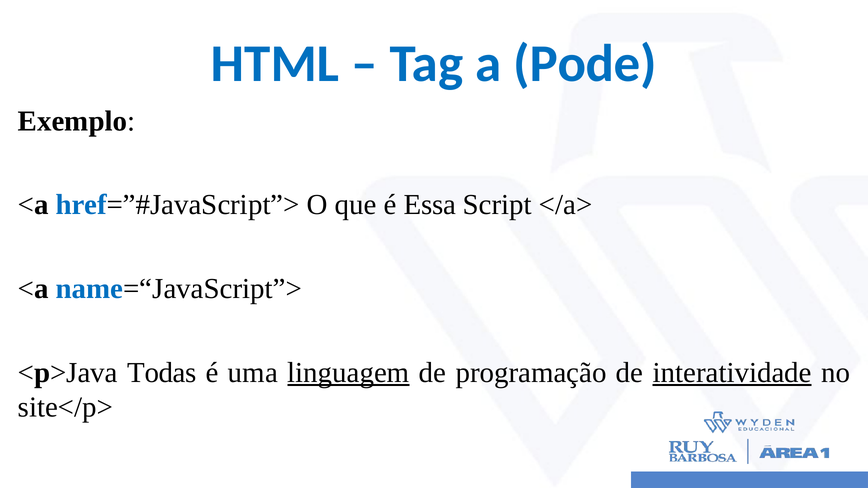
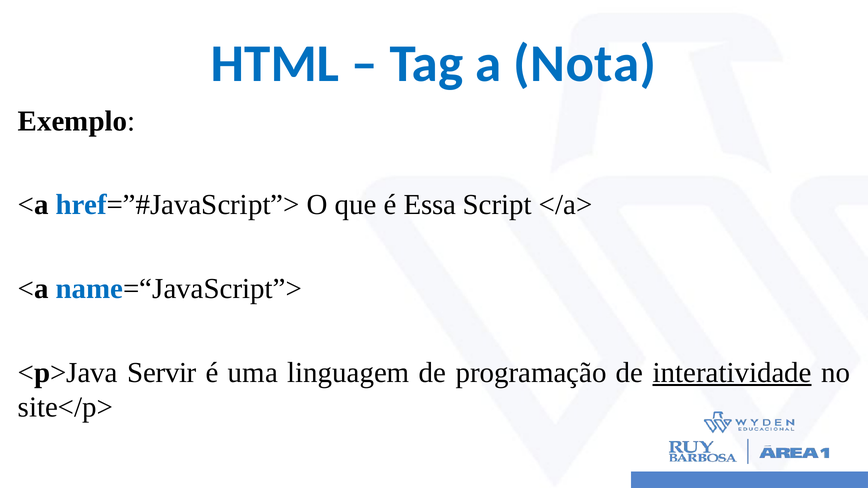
Pode: Pode -> Nota
Todas: Todas -> Servir
linguagem underline: present -> none
